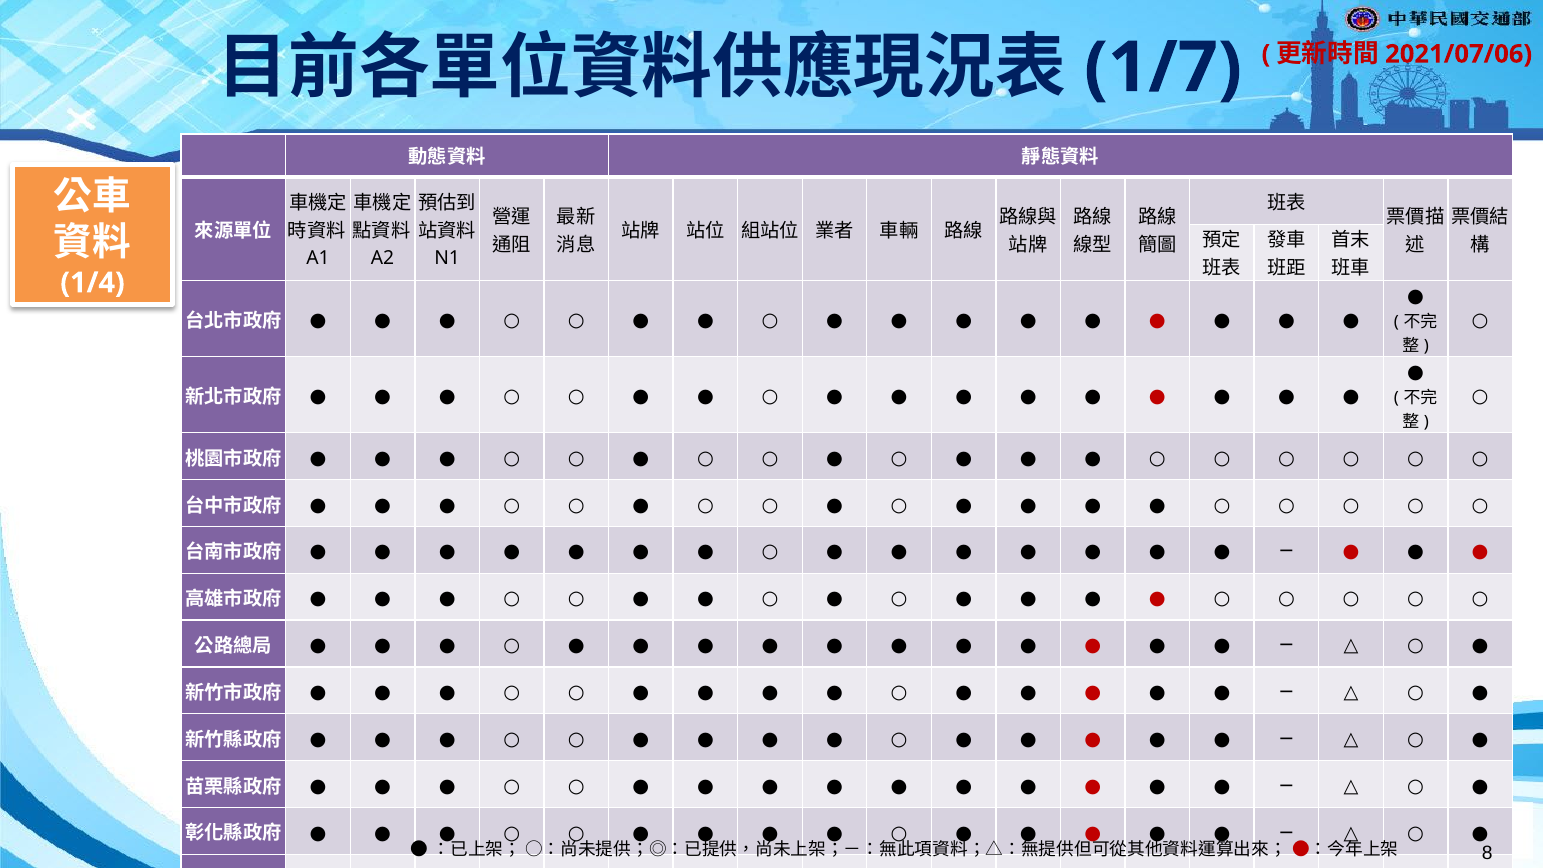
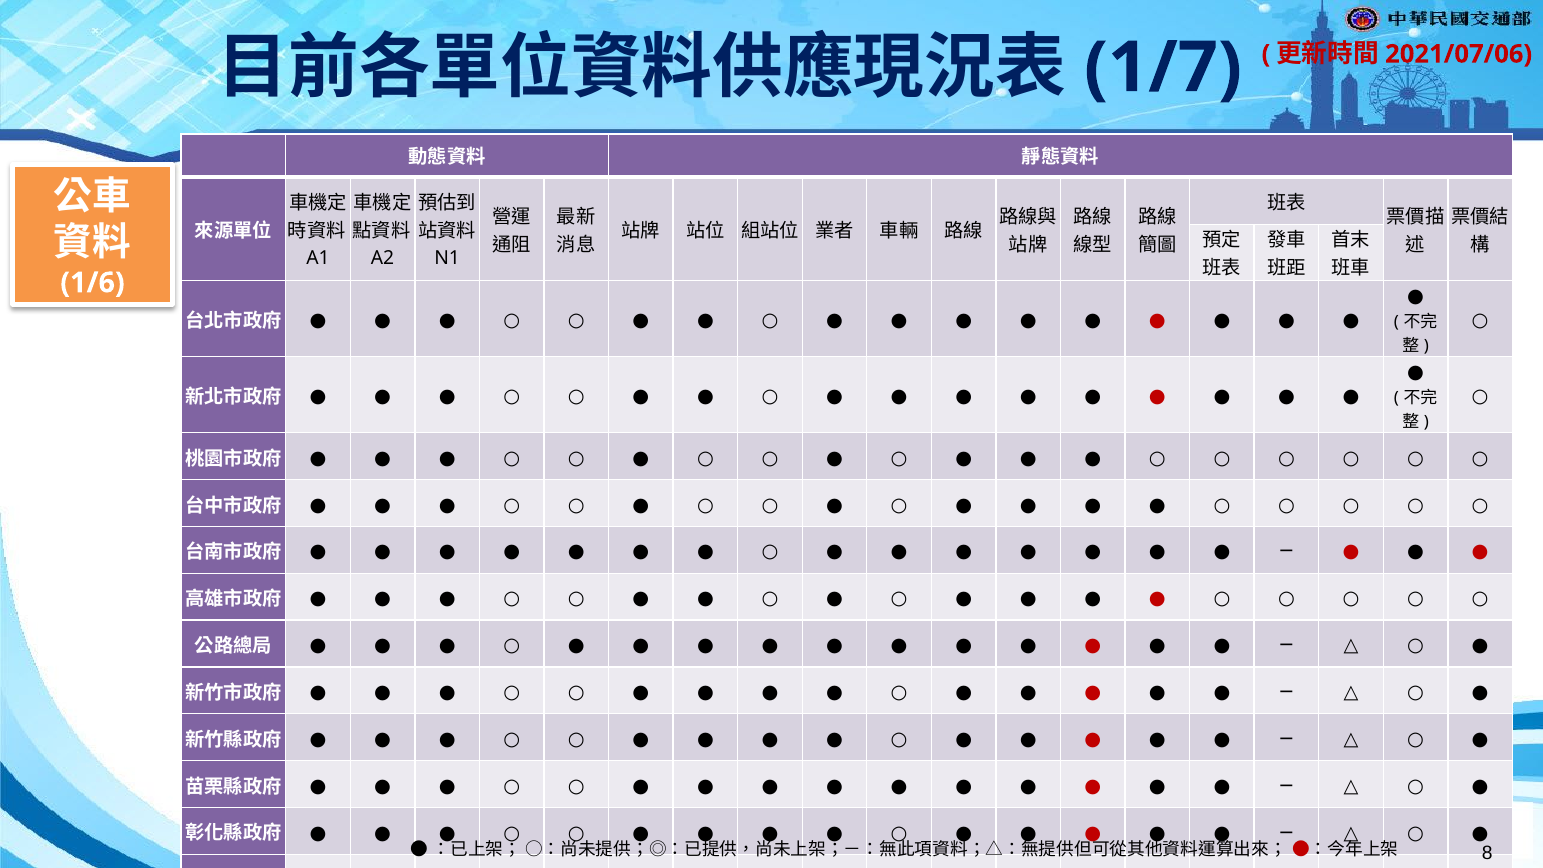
1/4: 1/4 -> 1/6
